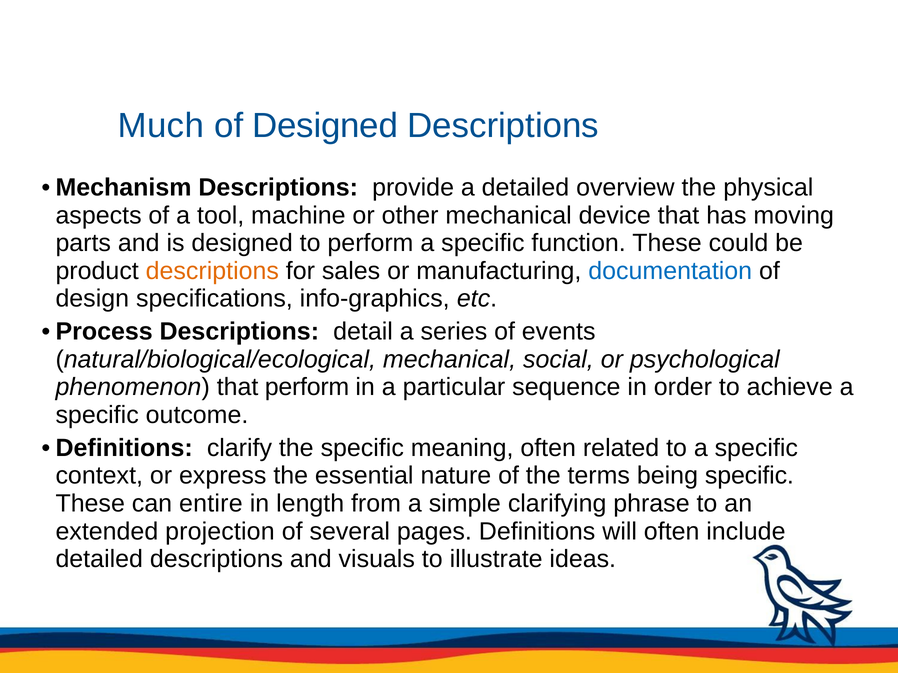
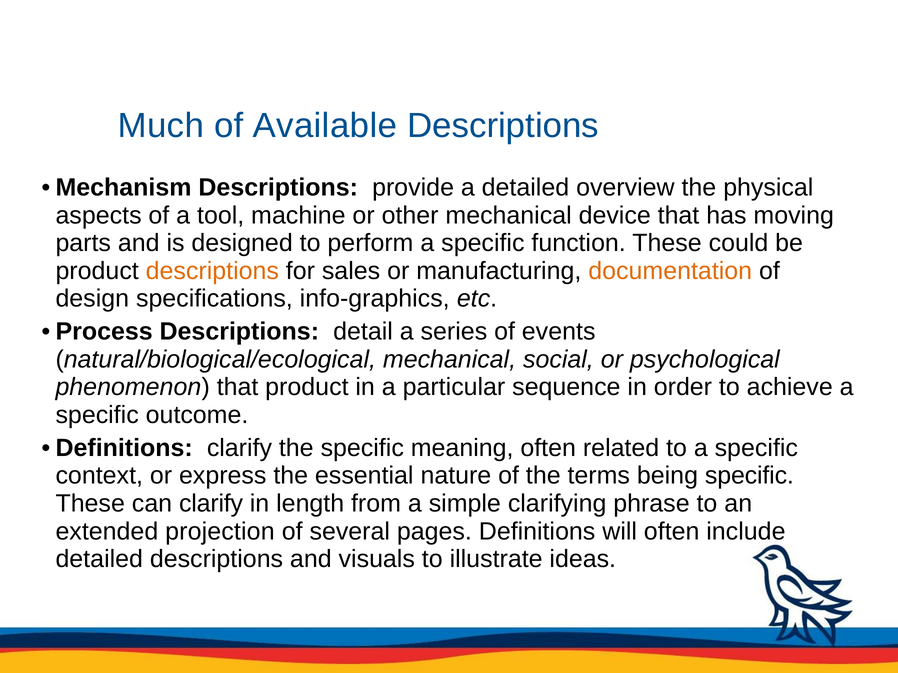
of Designed: Designed -> Available
documentation colour: blue -> orange
that perform: perform -> product
can entire: entire -> clarify
